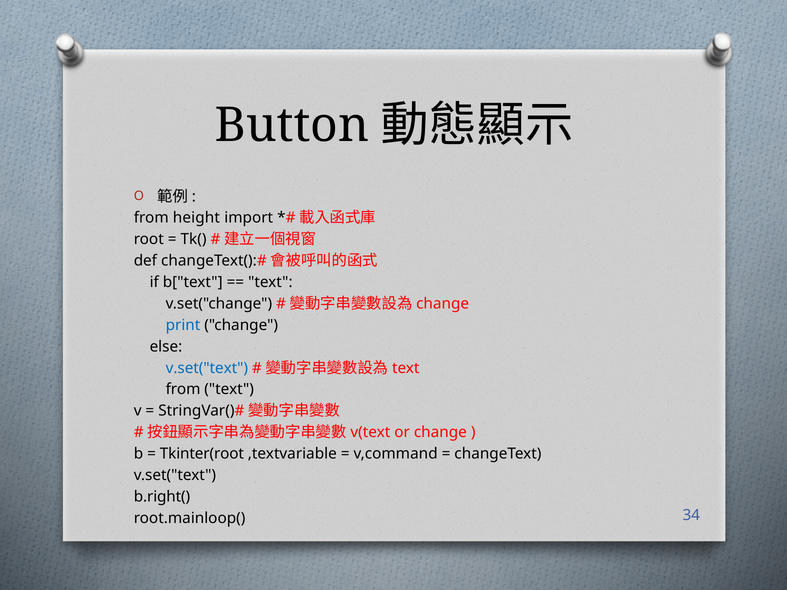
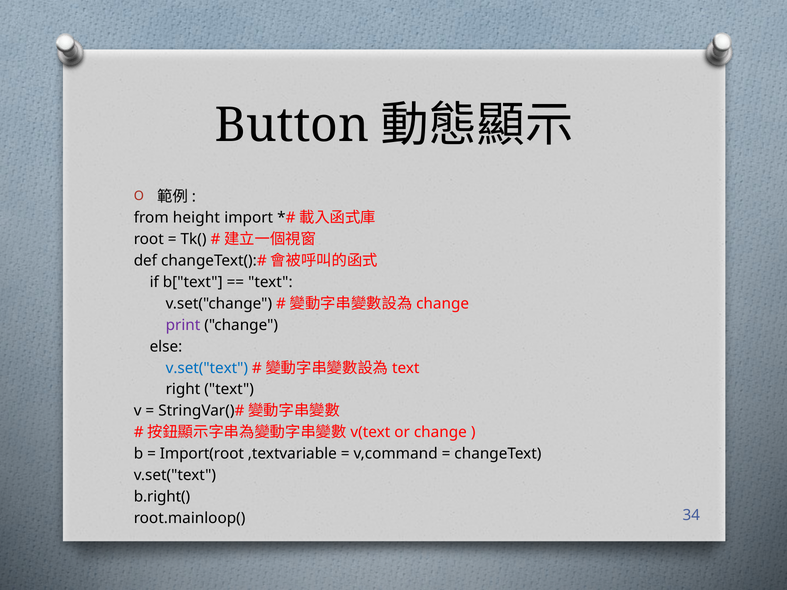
print colour: blue -> purple
from at (183, 390): from -> right
Tkinter(root: Tkinter(root -> Import(root
